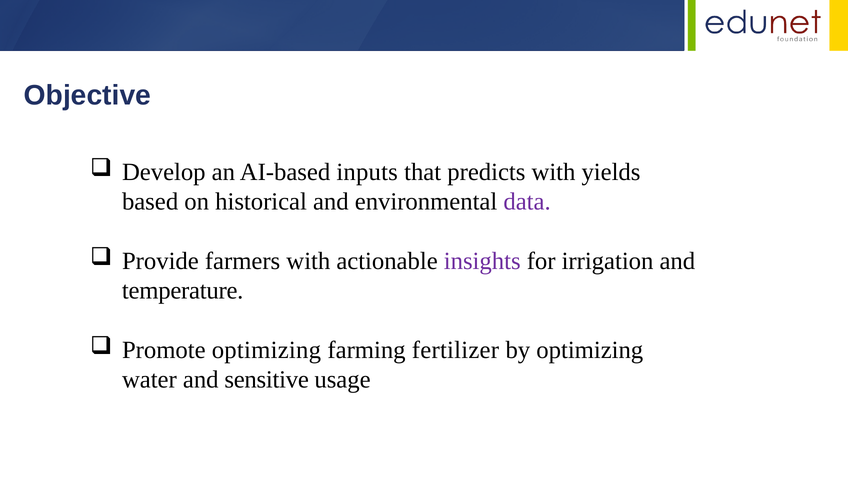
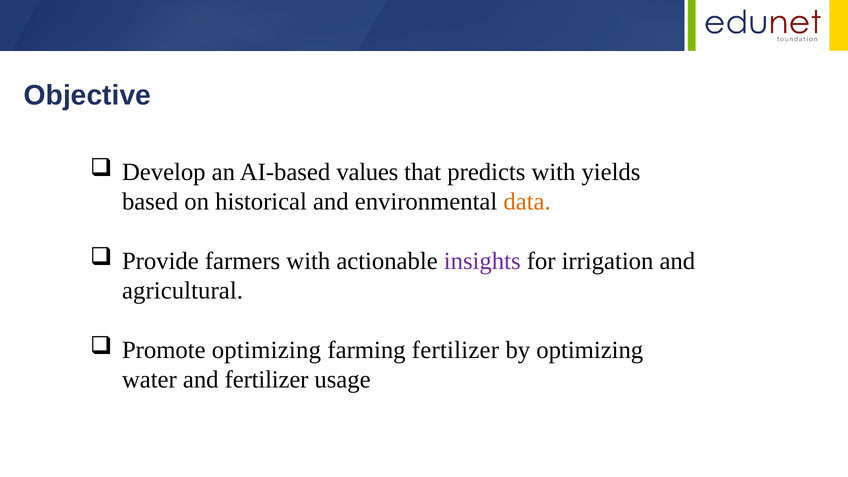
inputs: inputs -> values
data colour: purple -> orange
temperature: temperature -> agricultural
and sensitive: sensitive -> fertilizer
